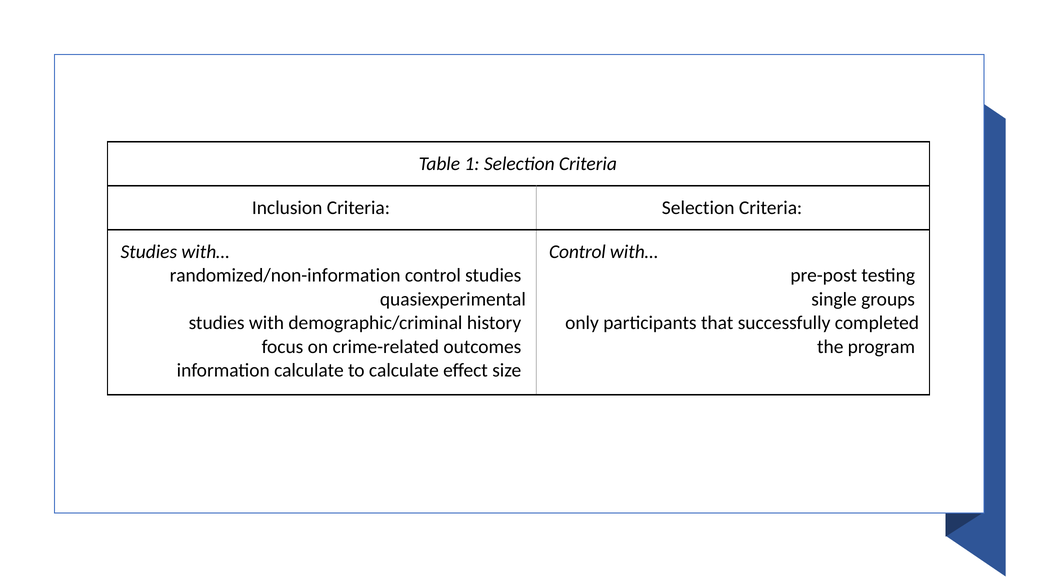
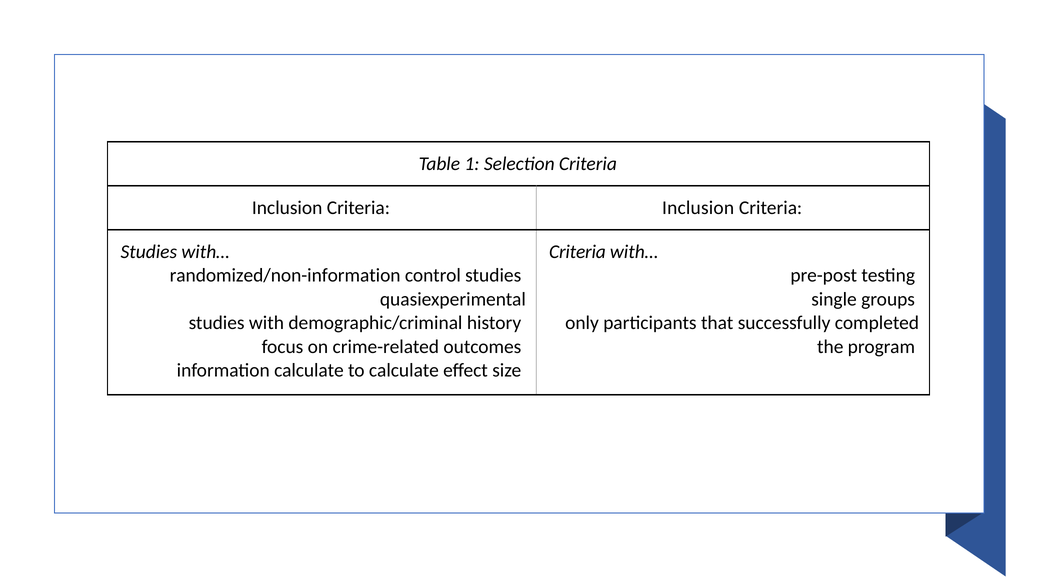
Inclusion Criteria Selection: Selection -> Inclusion
Control at (577, 252): Control -> Criteria
